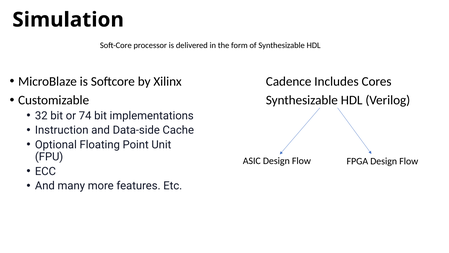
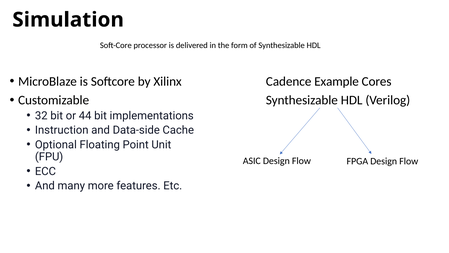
Includes: Includes -> Example
74: 74 -> 44
